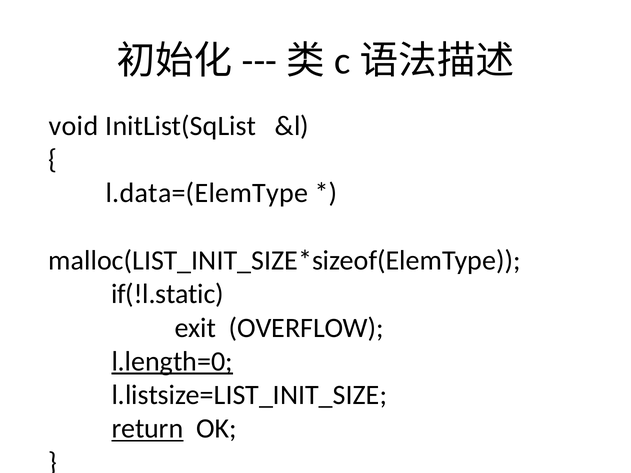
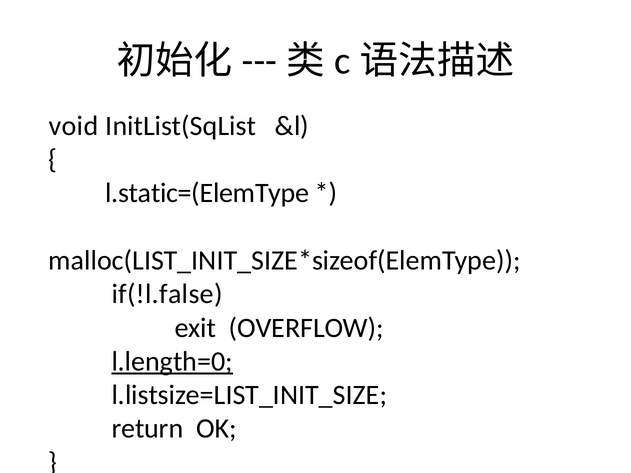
l.data=(ElemType: l.data=(ElemType -> l.static=(ElemType
if(!l.static: if(!l.static -> if(!l.false
return underline: present -> none
